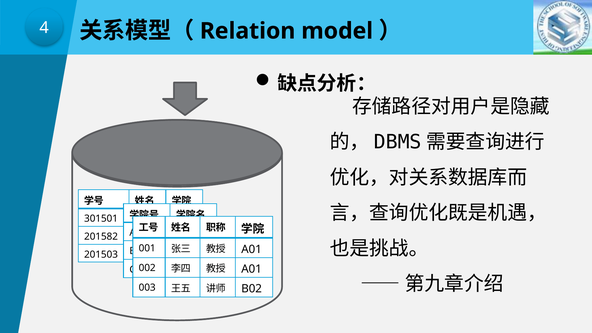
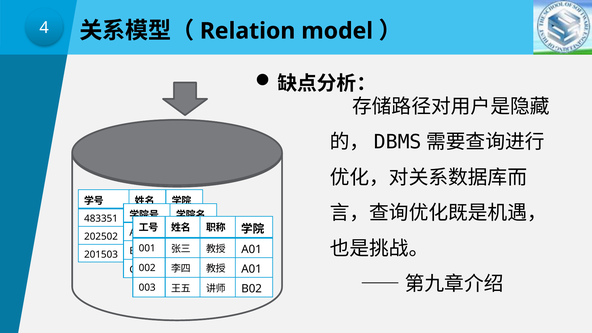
301501: 301501 -> 483351
201582: 201582 -> 202502
